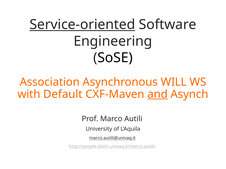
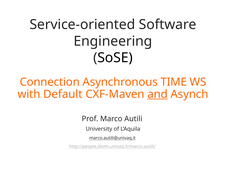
Service-oriented underline: present -> none
Association: Association -> Connection
WILL: WILL -> TIME
